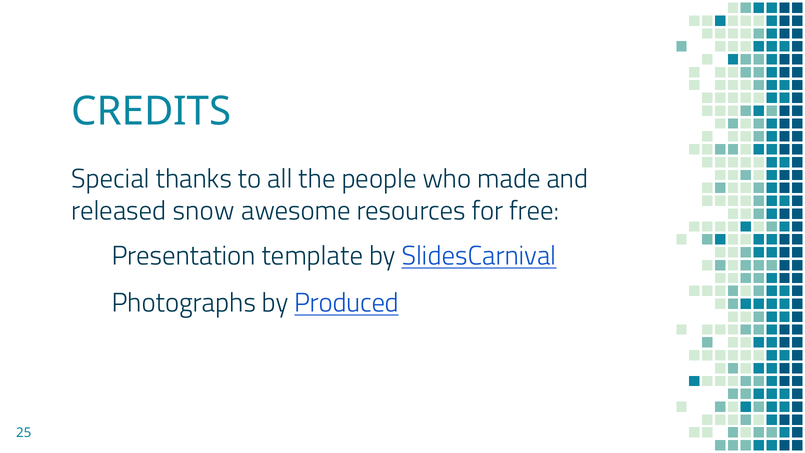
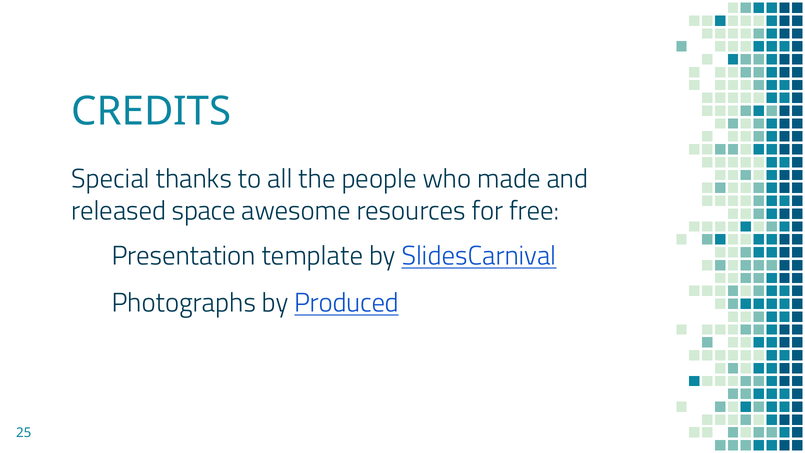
snow: snow -> space
